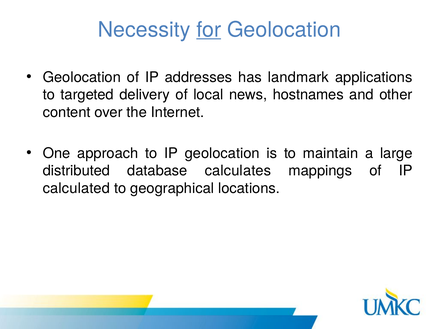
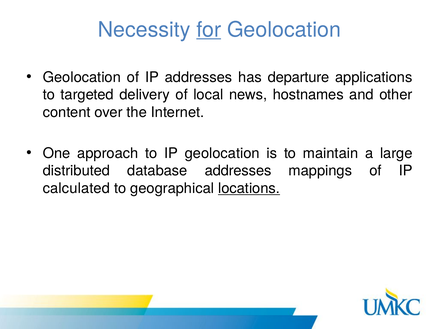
landmark: landmark -> departure
database calculates: calculates -> addresses
locations underline: none -> present
